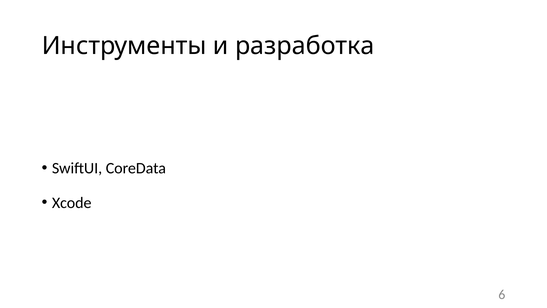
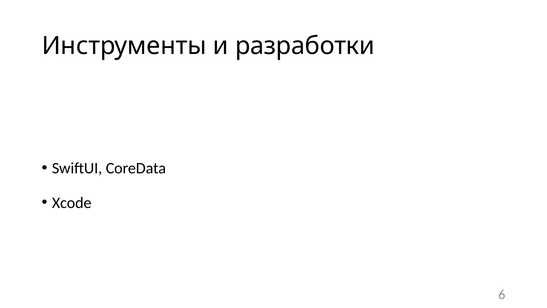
разработка: разработка -> разработки
